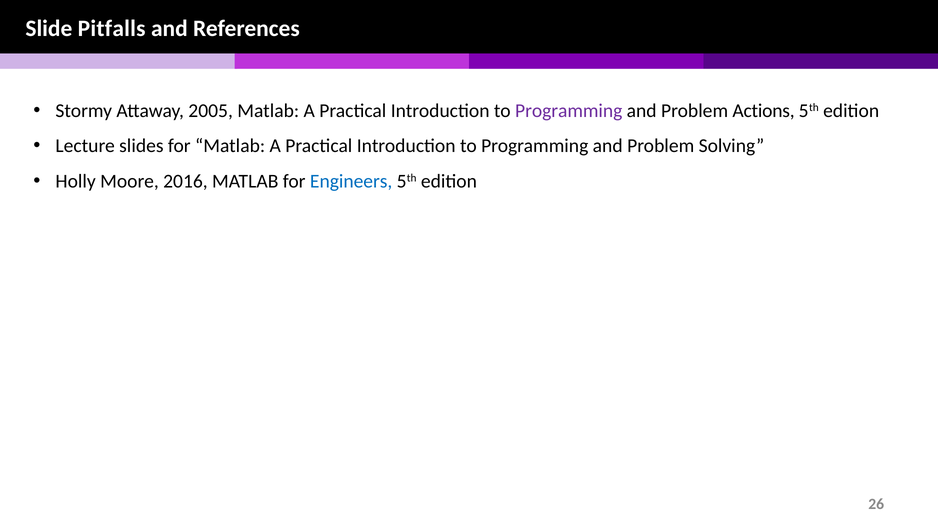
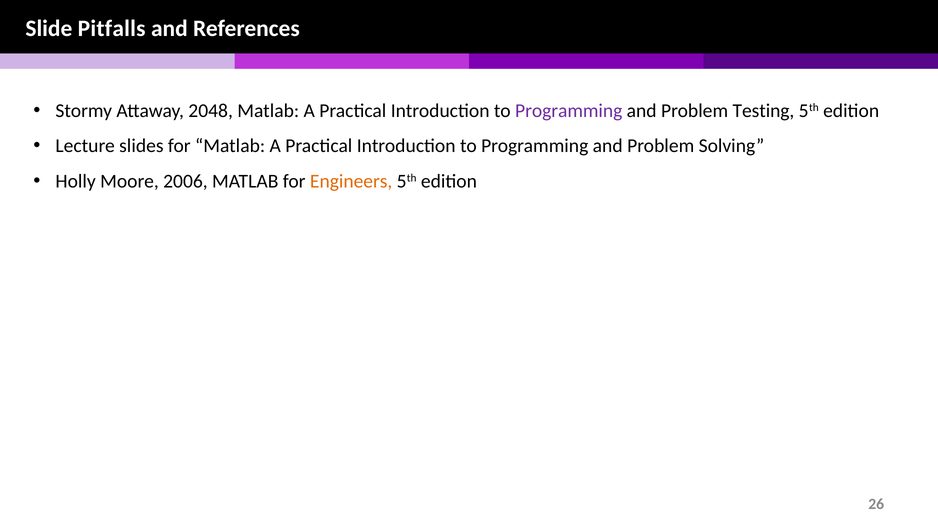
2005: 2005 -> 2048
Actions: Actions -> Testing
2016: 2016 -> 2006
Engineers colour: blue -> orange
